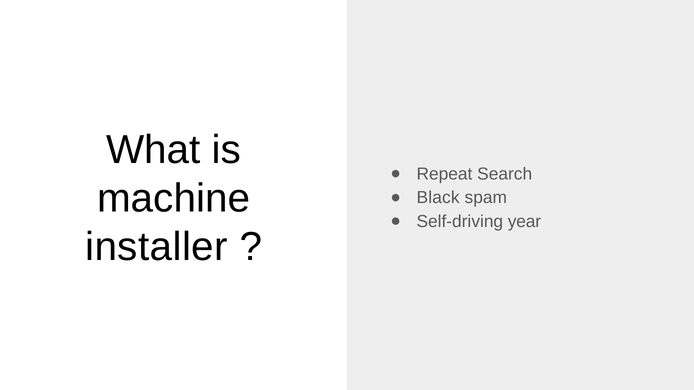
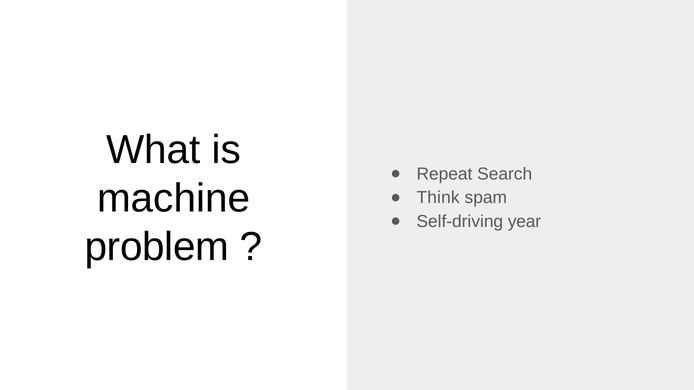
Black: Black -> Think
installer: installer -> problem
